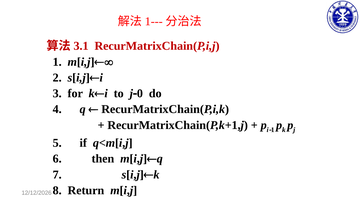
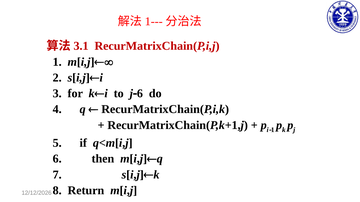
0 at (140, 94): 0 -> 6
